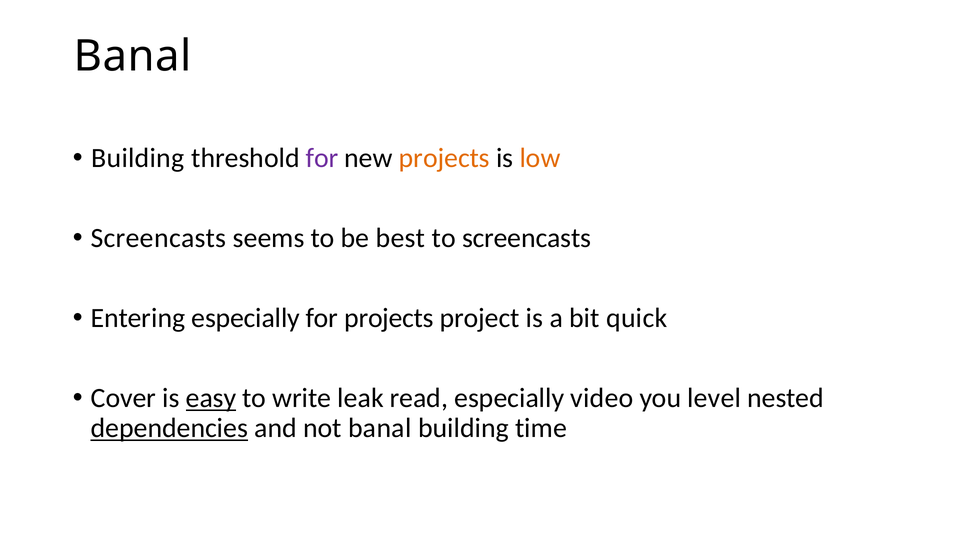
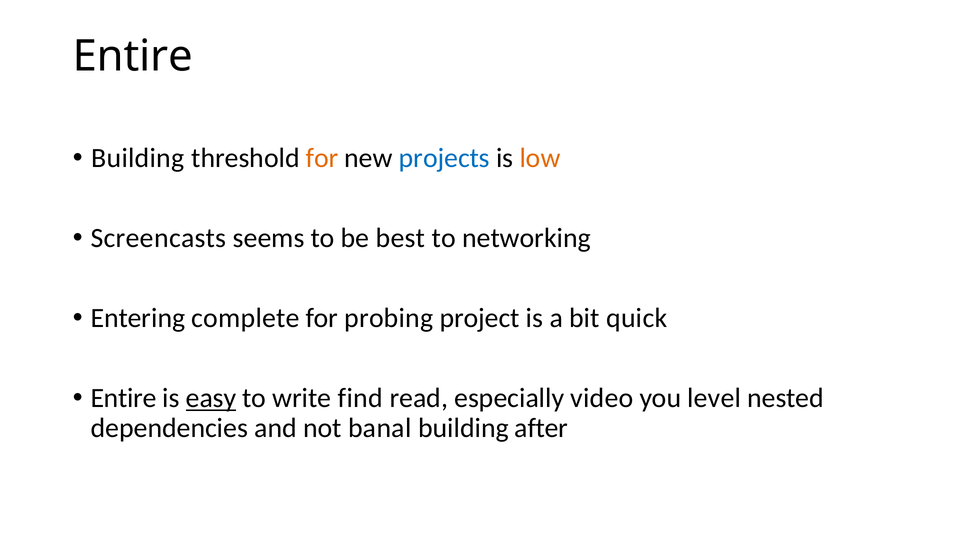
Banal at (132, 56): Banal -> Entire
for at (322, 158) colour: purple -> orange
projects at (444, 158) colour: orange -> blue
to screencasts: screencasts -> networking
Entering especially: especially -> complete
for projects: projects -> probing
Cover at (123, 398): Cover -> Entire
leak: leak -> find
dependencies underline: present -> none
time: time -> after
